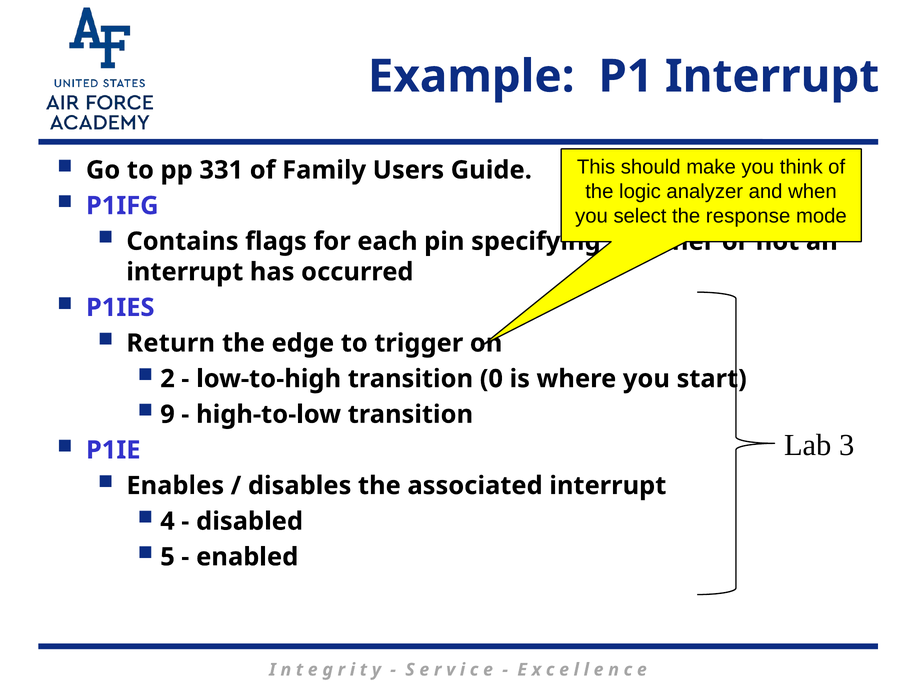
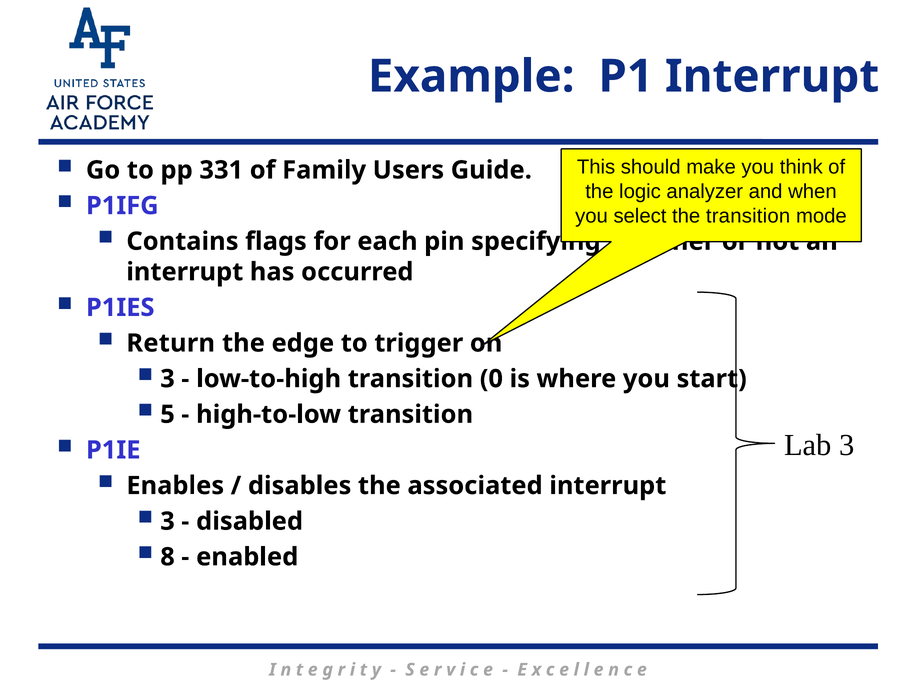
the response: response -> transition
2 at (168, 379): 2 -> 3
9: 9 -> 5
4 at (168, 521): 4 -> 3
5: 5 -> 8
